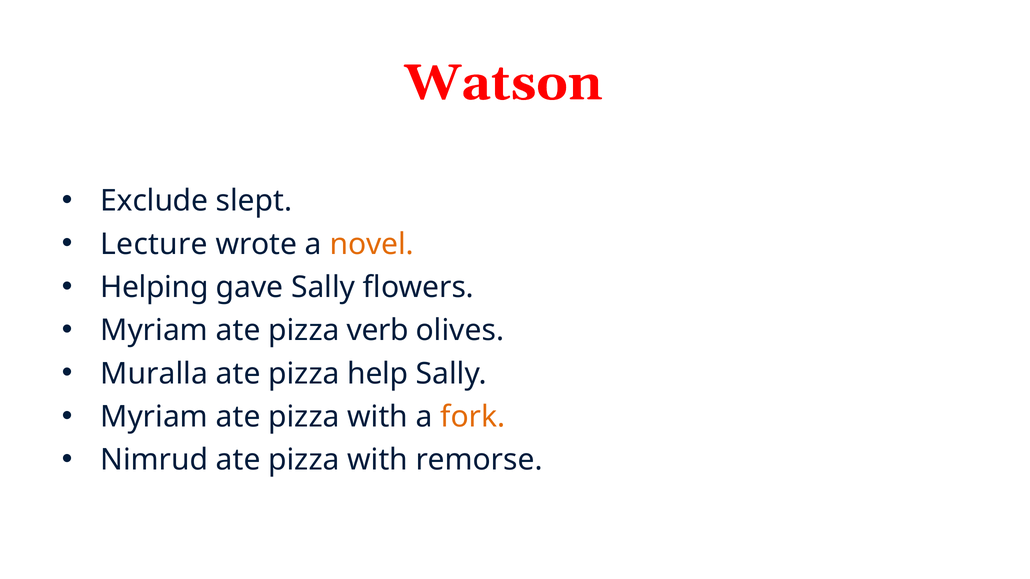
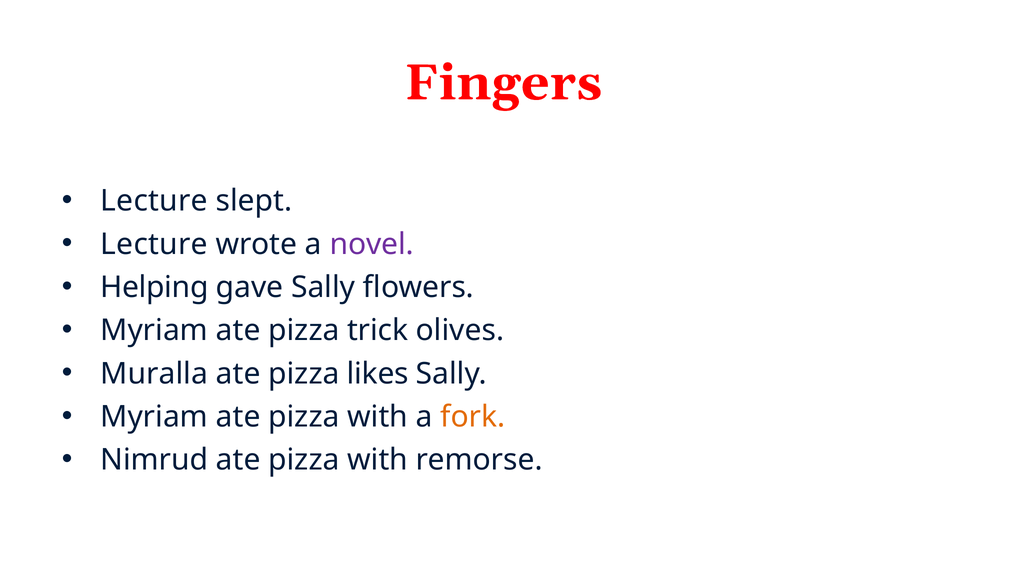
Watson: Watson -> Fingers
Exclude at (154, 201): Exclude -> Lecture
novel colour: orange -> purple
verb: verb -> trick
help: help -> likes
